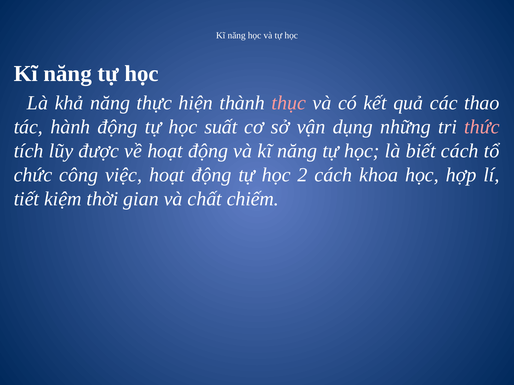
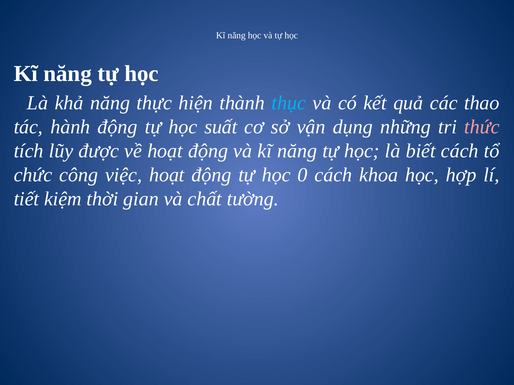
thục colour: pink -> light blue
2: 2 -> 0
chiếm: chiếm -> tường
